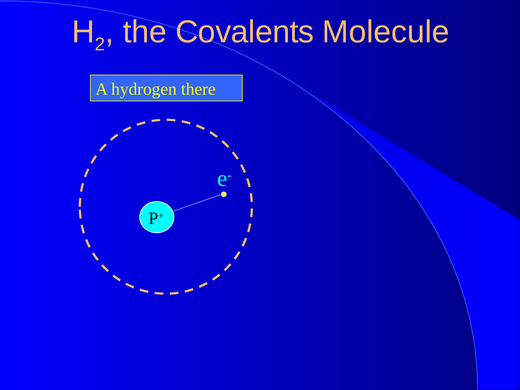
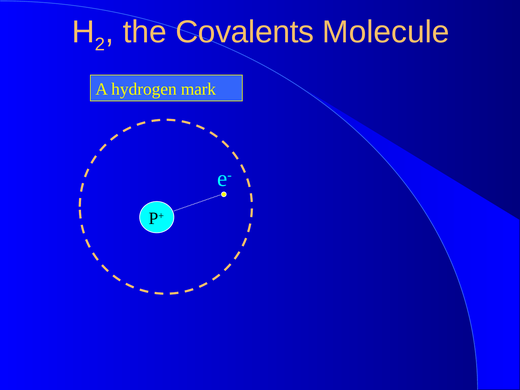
there: there -> mark
